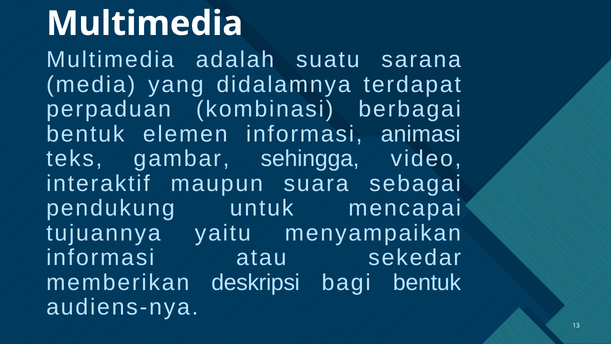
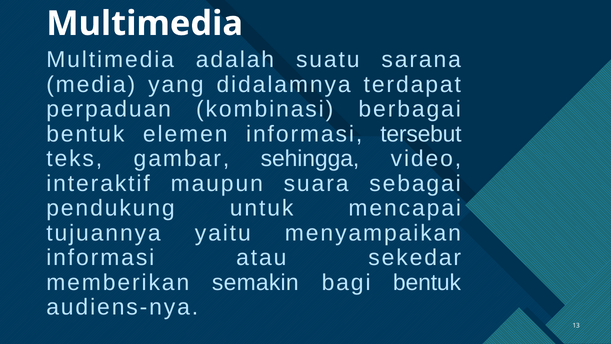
animasi: animasi -> tersebut
deskripsi: deskripsi -> semakin
